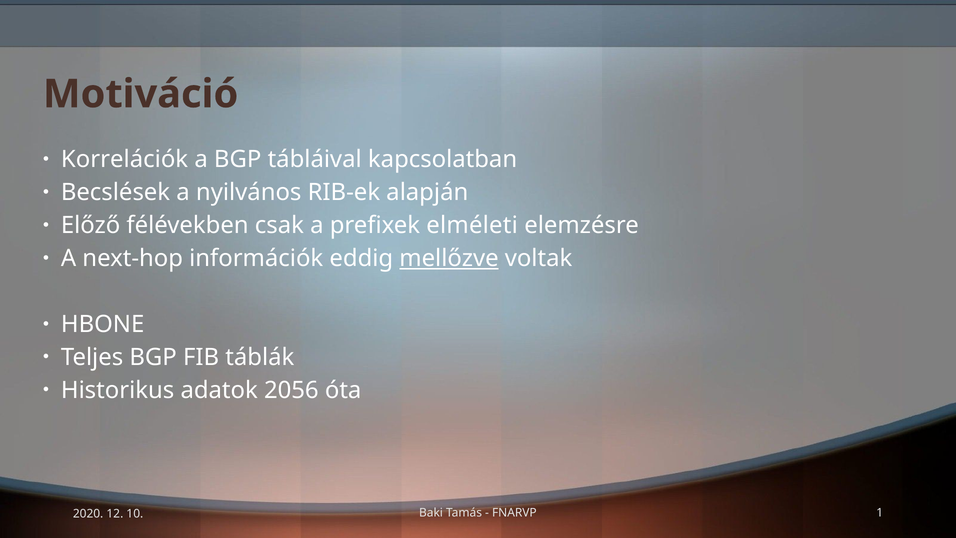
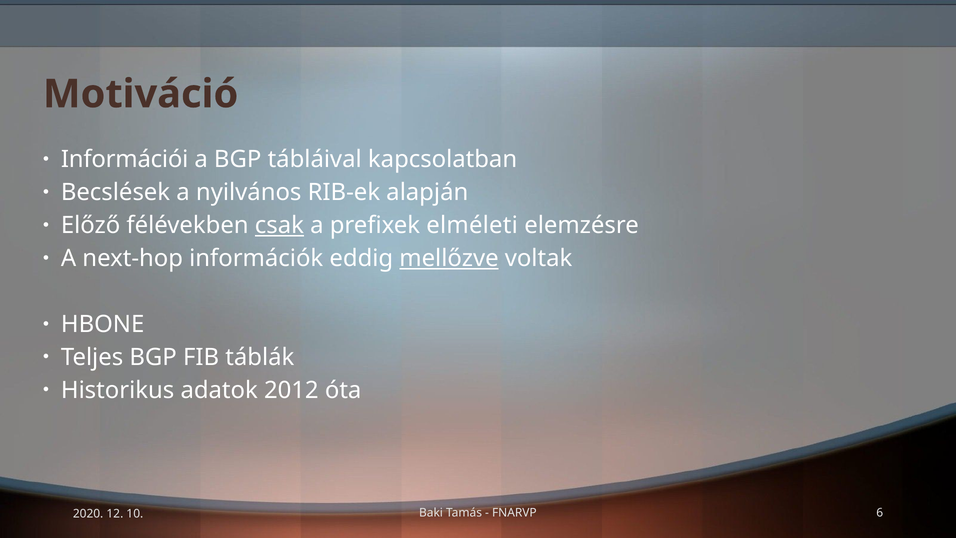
Korrelációk: Korrelációk -> Információi
csak underline: none -> present
2056: 2056 -> 2012
1: 1 -> 6
